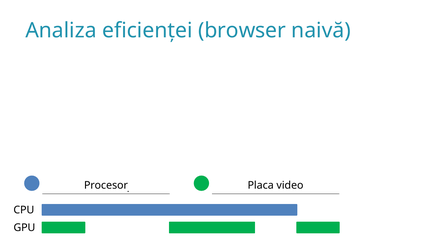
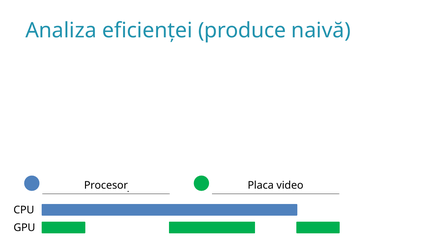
browser: browser -> produce
